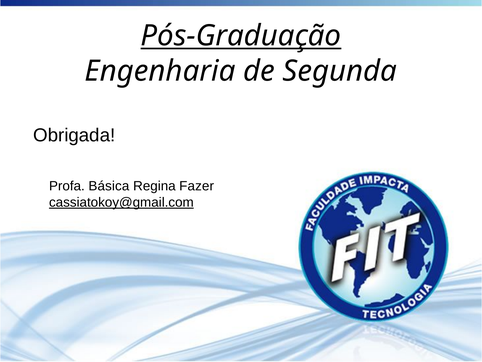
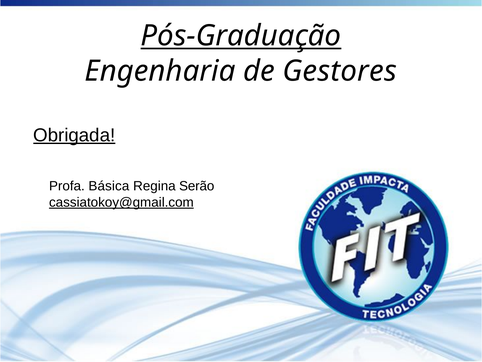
Segunda: Segunda -> Gestores
Obrigada underline: none -> present
Fazer: Fazer -> Serão
